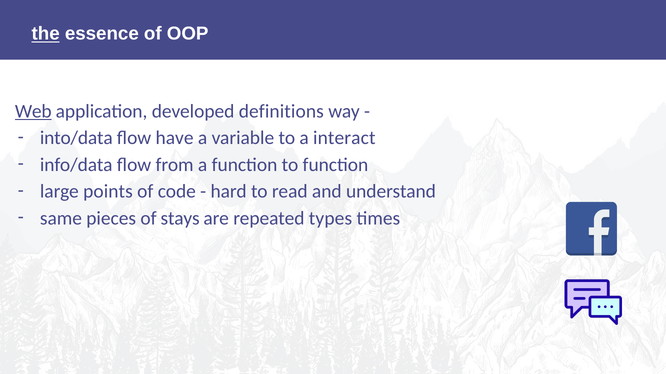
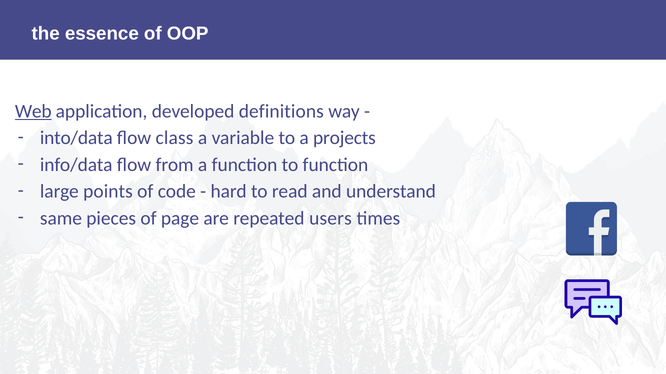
the underline: present -> none
have: have -> class
interact: interact -> projects
stays: stays -> page
types: types -> users
